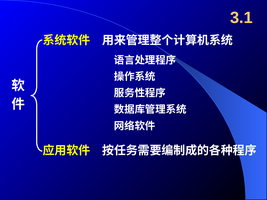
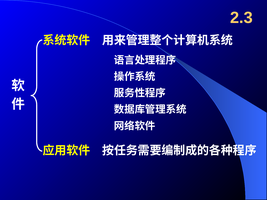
3.1: 3.1 -> 2.3
